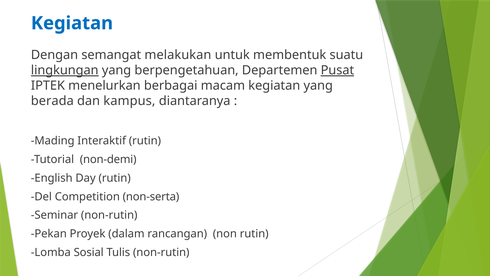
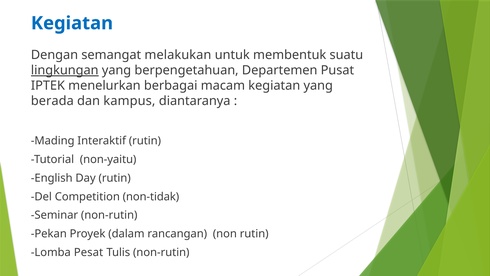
Pusat underline: present -> none
non-demi: non-demi -> non-yaitu
non-serta: non-serta -> non-tidak
Sosial: Sosial -> Pesat
